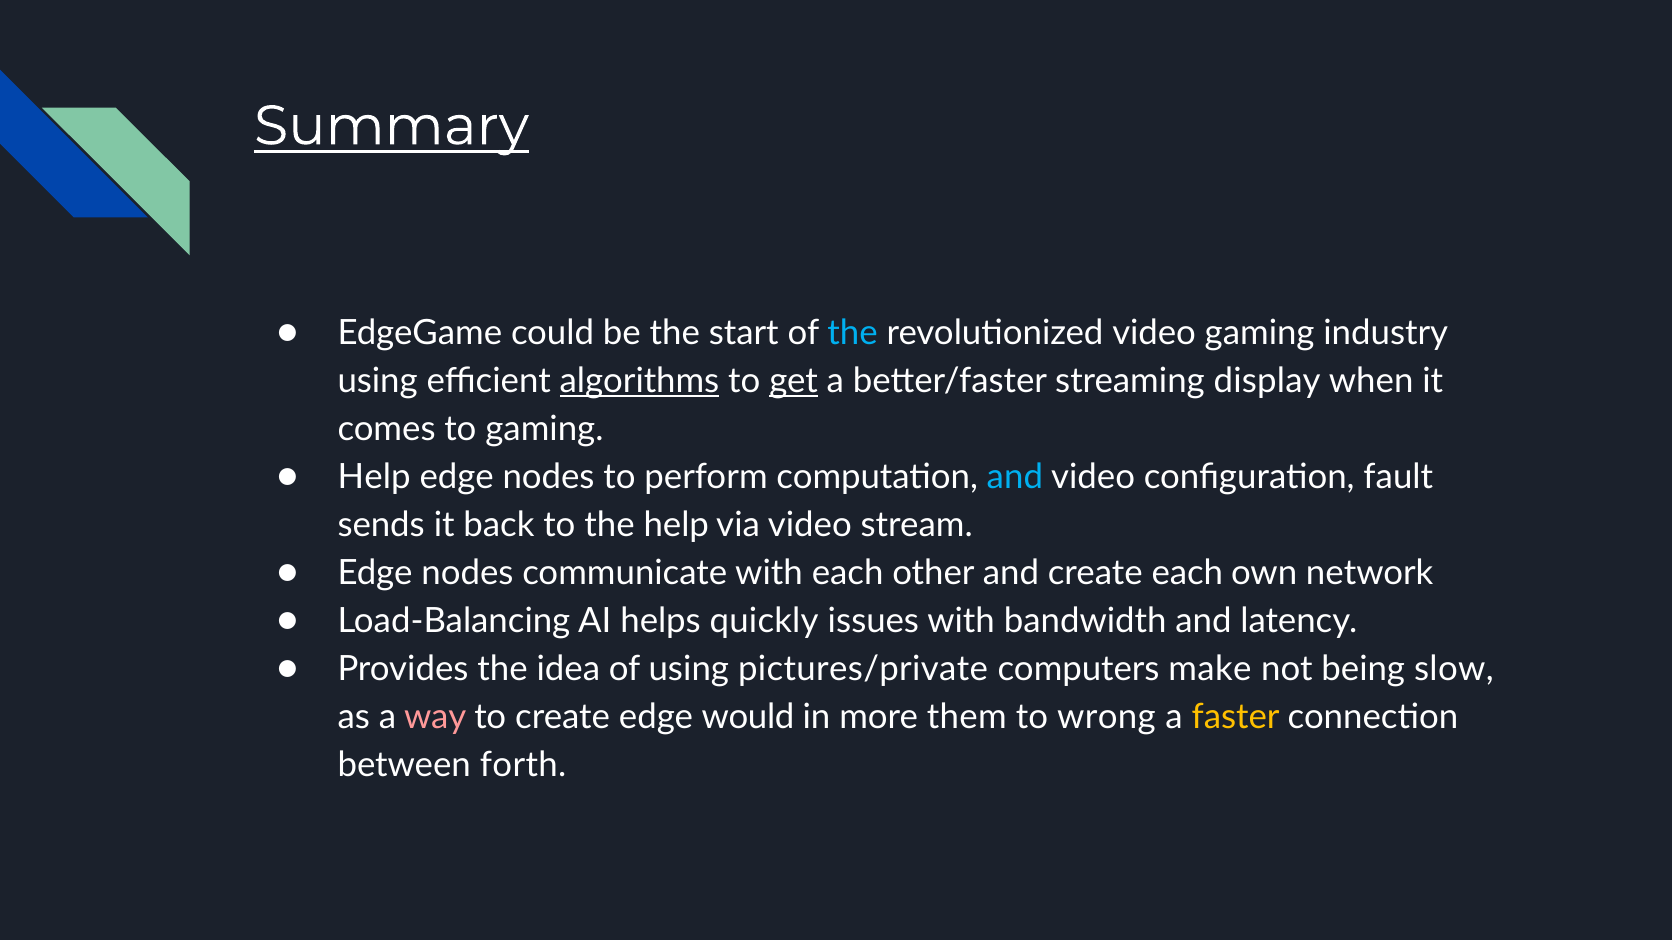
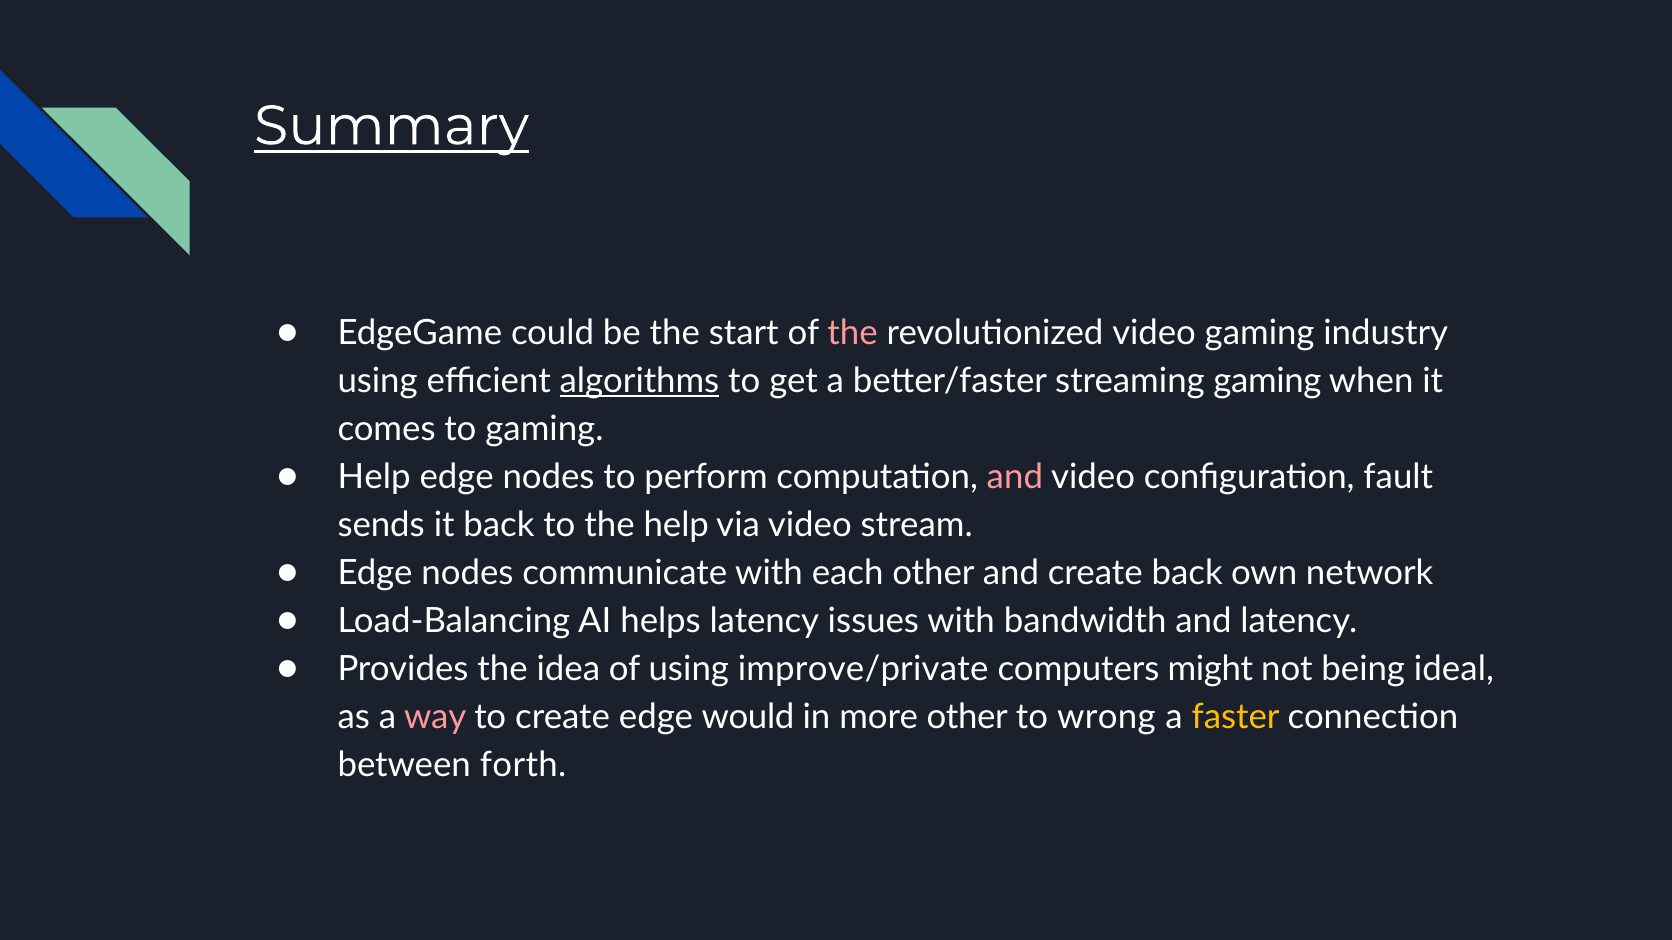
the at (853, 333) colour: light blue -> pink
get underline: present -> none
streaming display: display -> gaming
and at (1015, 477) colour: light blue -> pink
create each: each -> back
helps quickly: quickly -> latency
pictures/private: pictures/private -> improve/private
make: make -> might
slow: slow -> ideal
more them: them -> other
